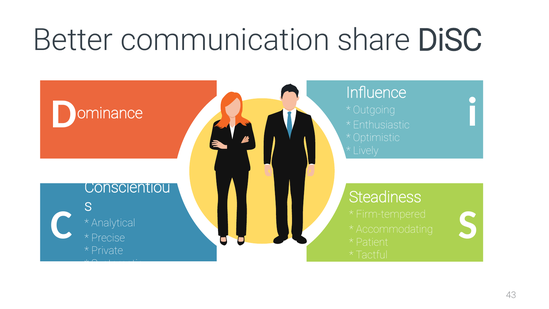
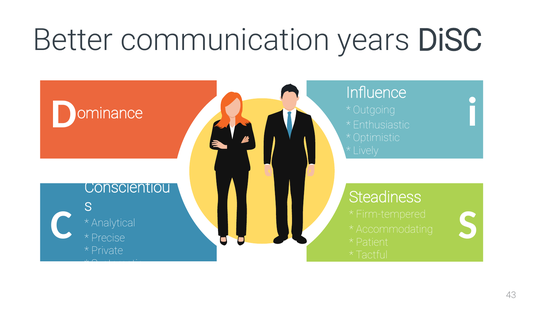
share: share -> years
